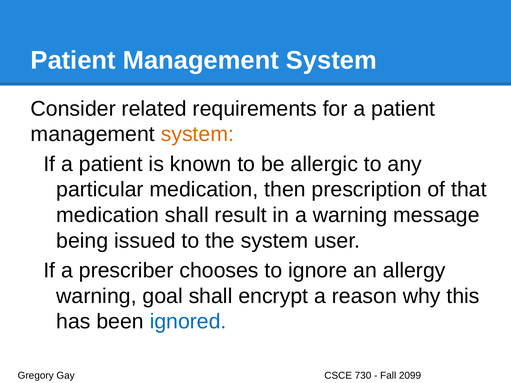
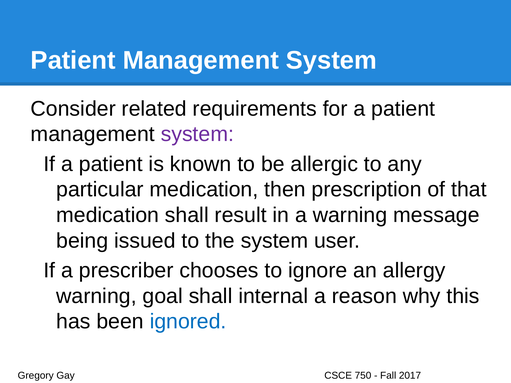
system at (197, 134) colour: orange -> purple
encrypt: encrypt -> internal
730: 730 -> 750
2099: 2099 -> 2017
